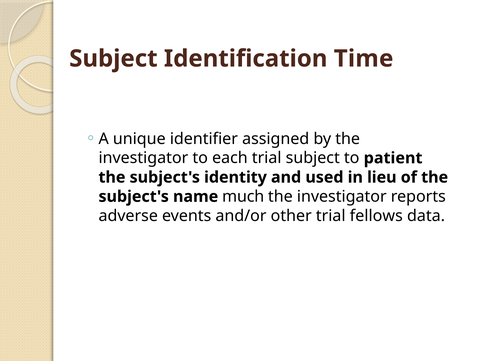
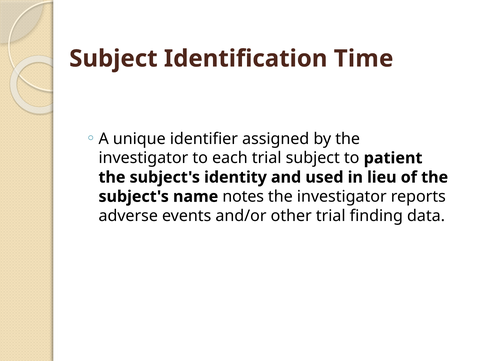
much: much -> notes
fellows: fellows -> finding
